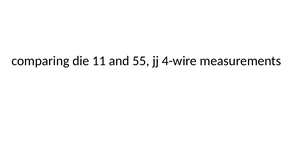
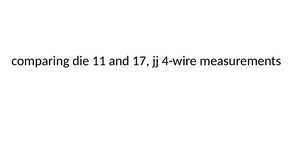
55: 55 -> 17
